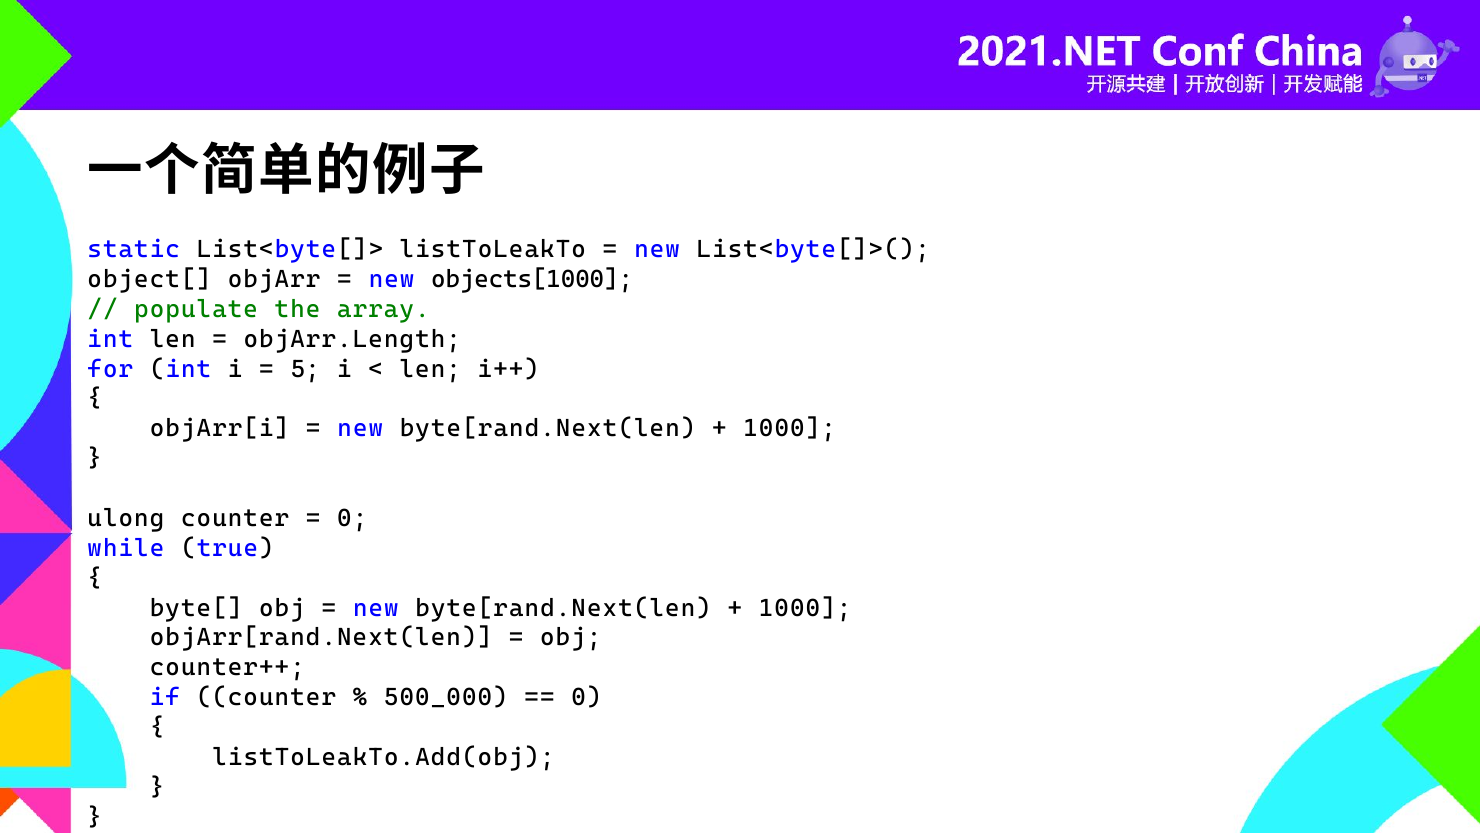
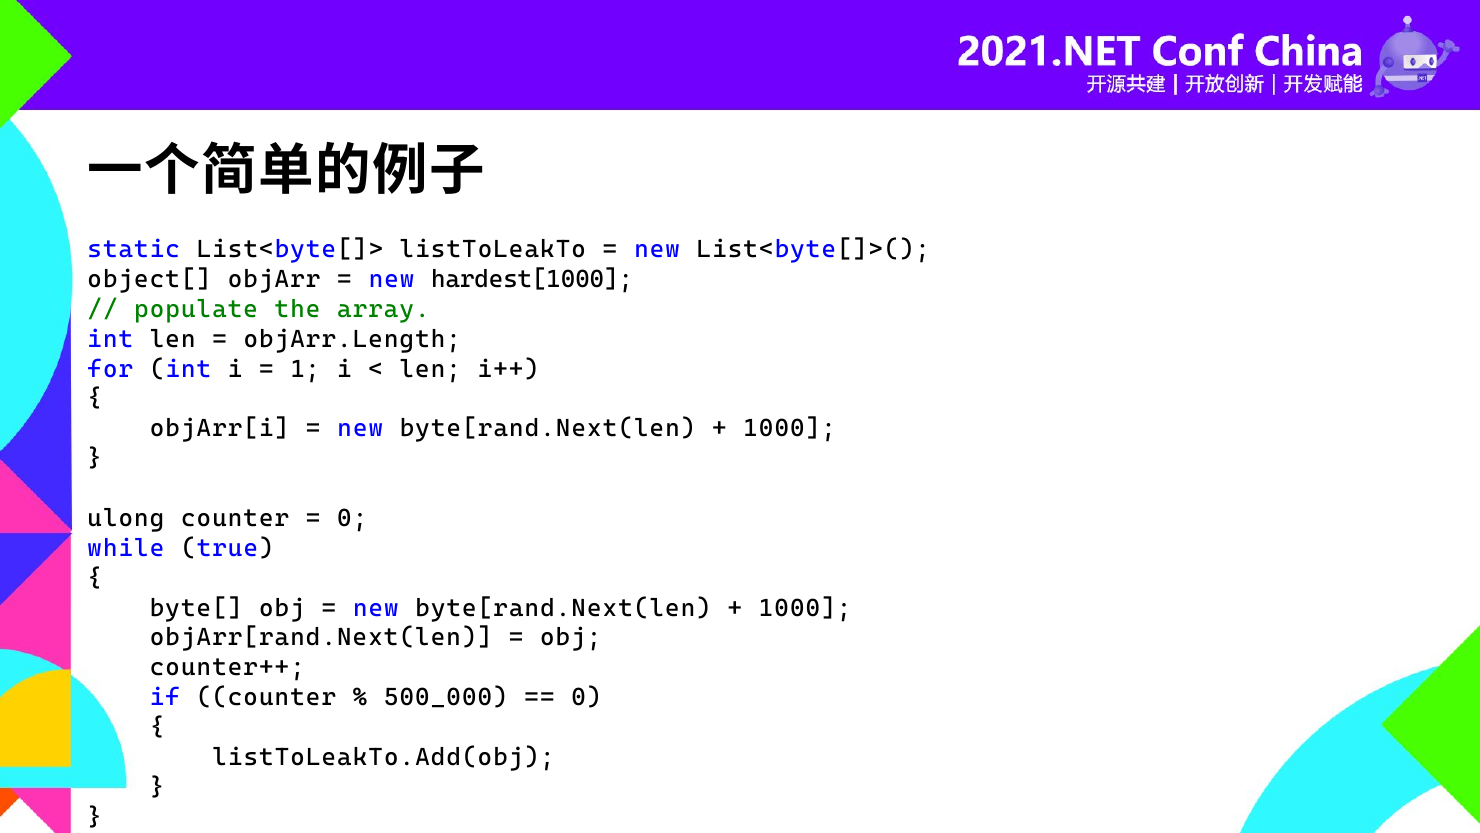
objects[1000: objects[1000 -> hardest[1000
5: 5 -> 1
